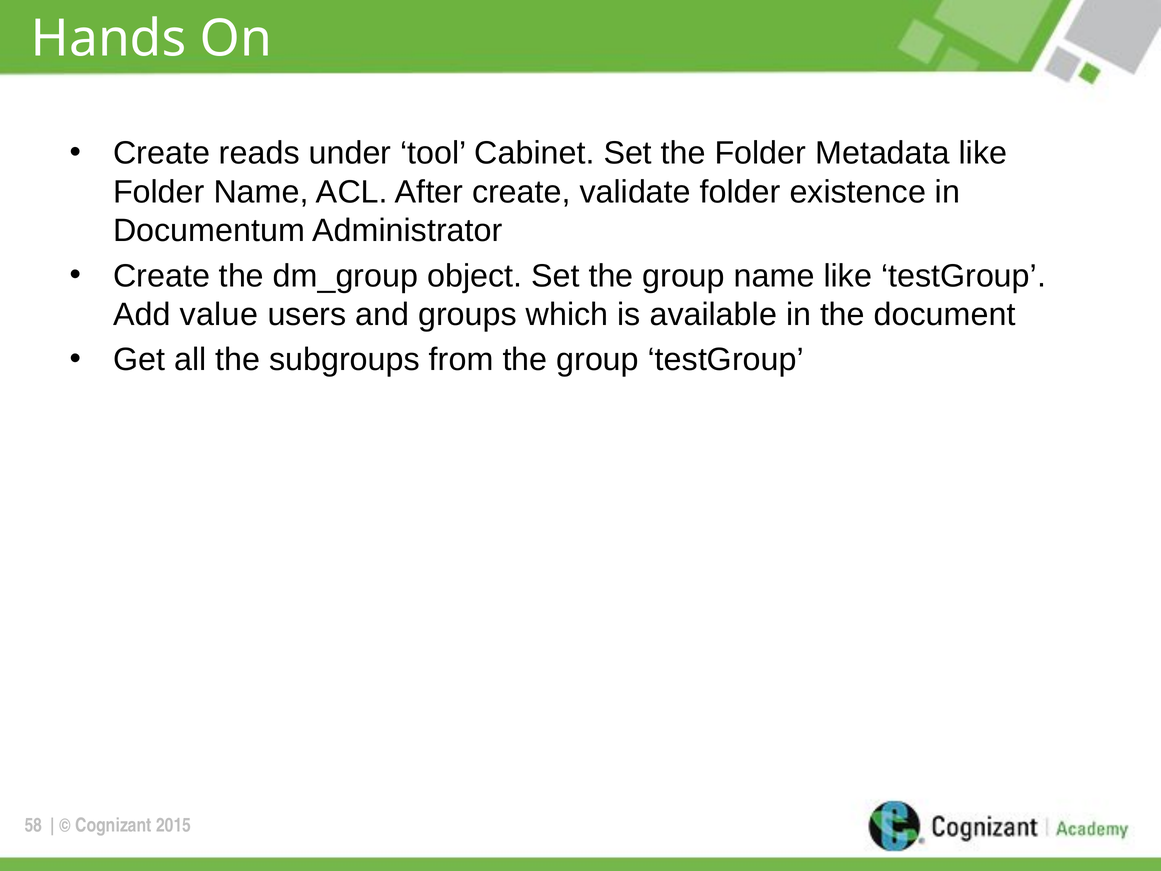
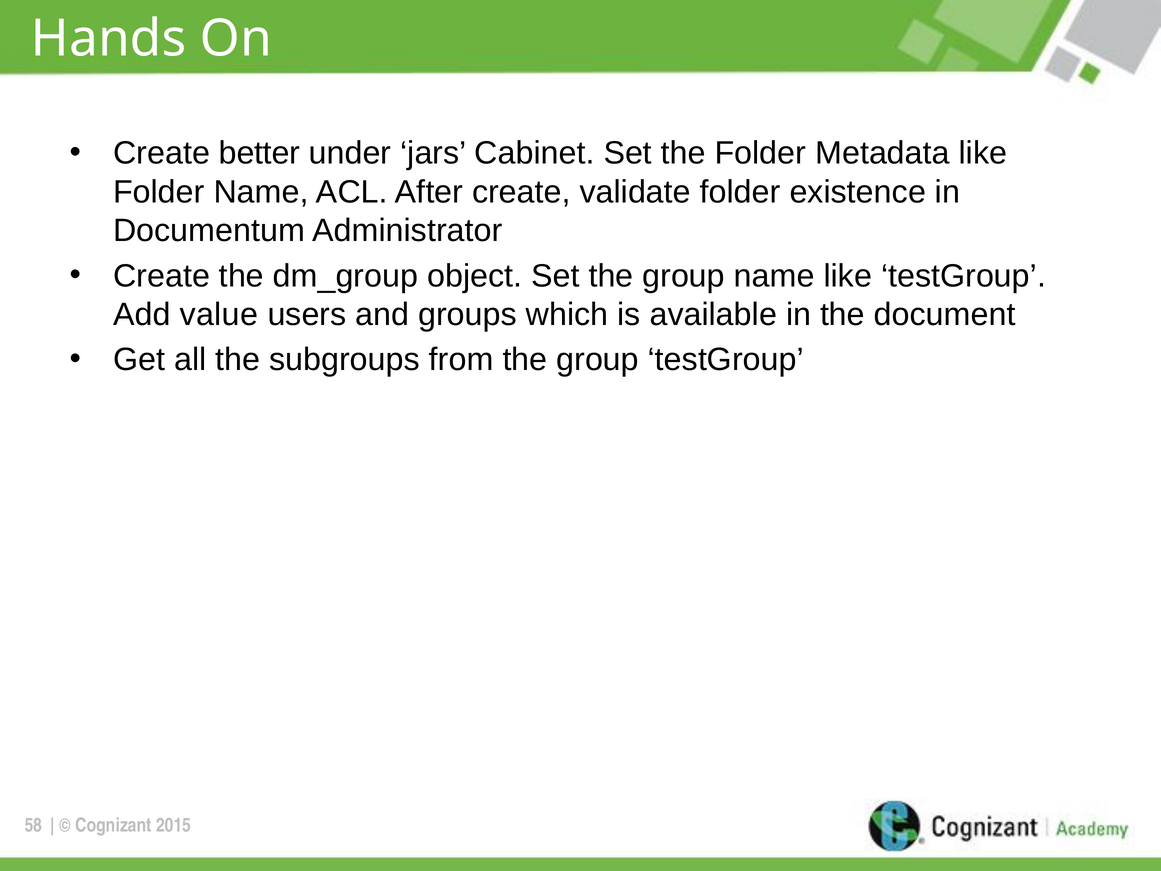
reads: reads -> better
tool: tool -> jars
